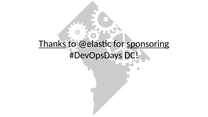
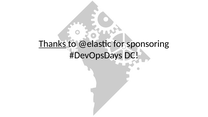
sponsoring underline: present -> none
